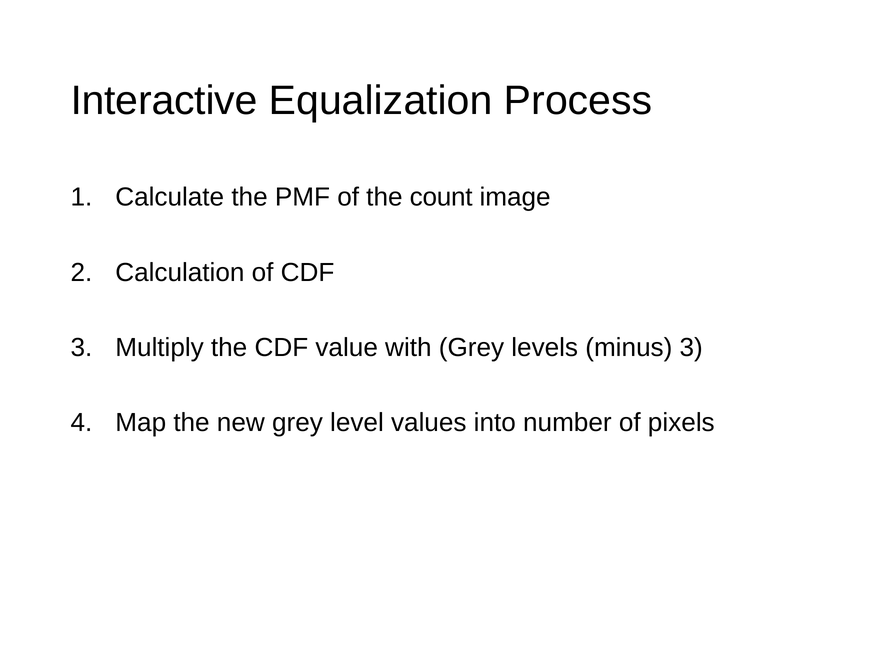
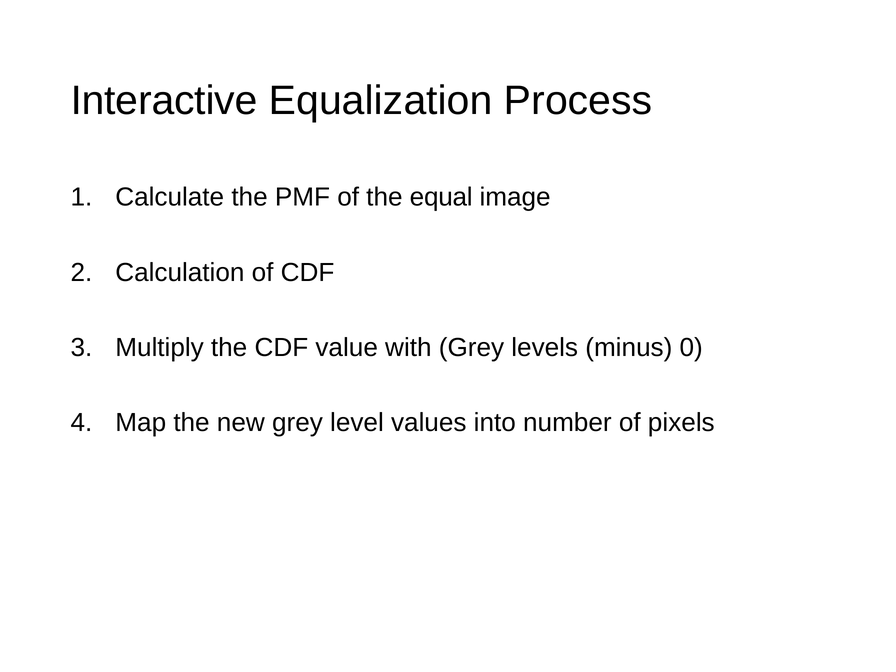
count: count -> equal
minus 3: 3 -> 0
